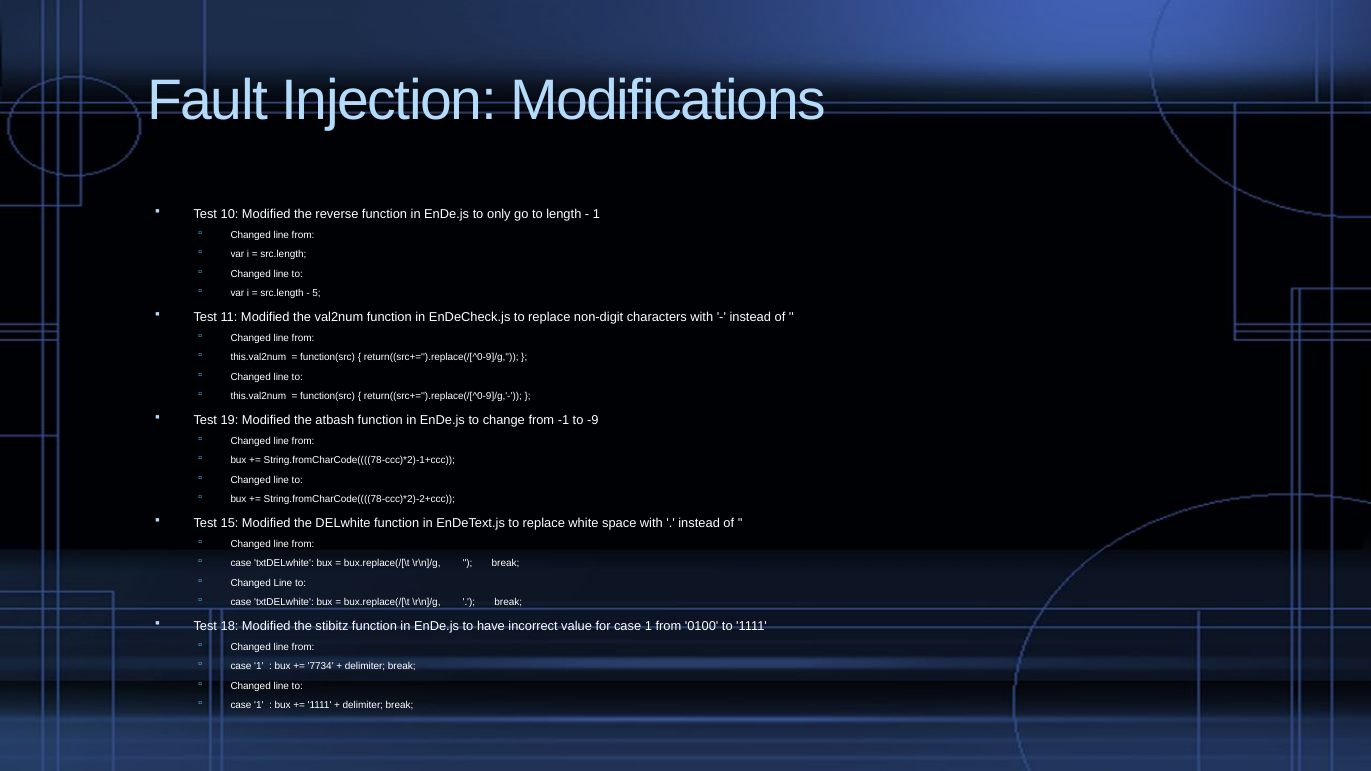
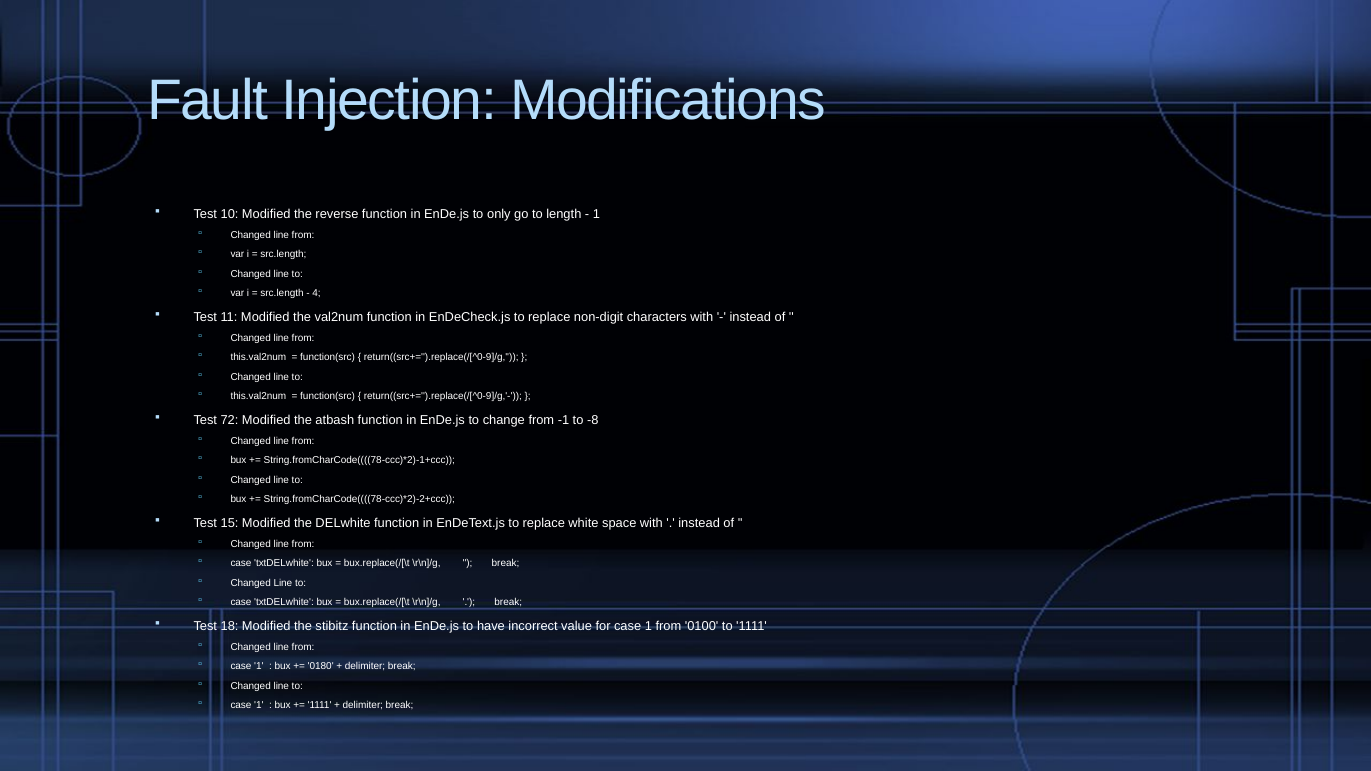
5: 5 -> 4
19: 19 -> 72
-9: -9 -> -8
7734: 7734 -> 0180
